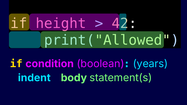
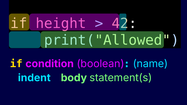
years: years -> name
